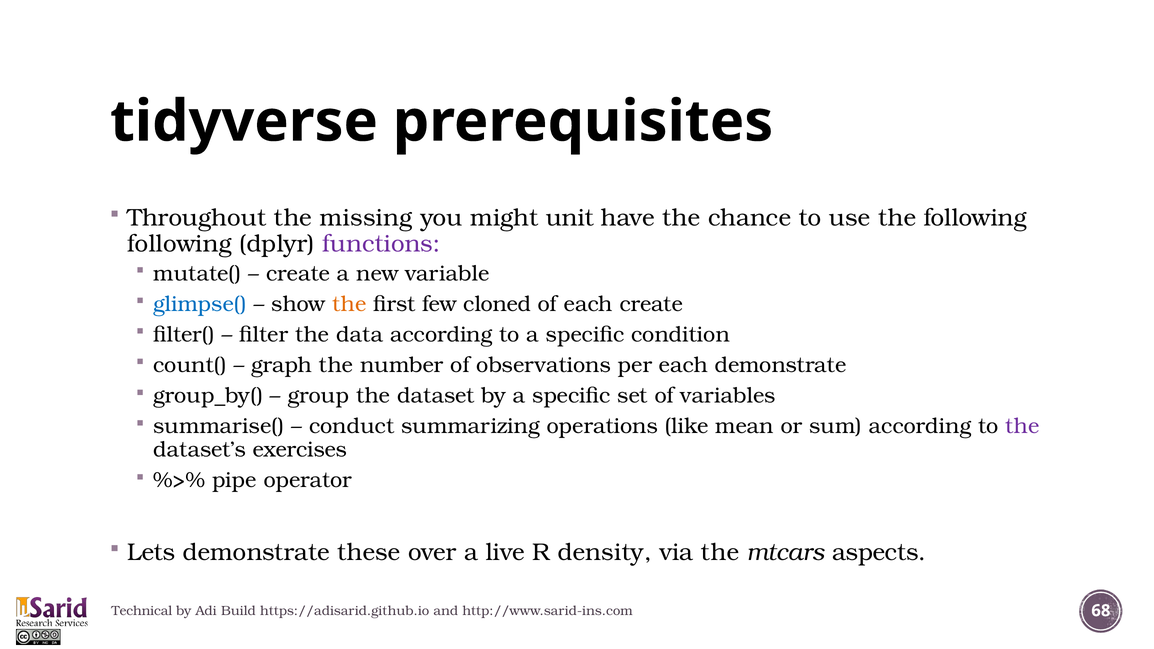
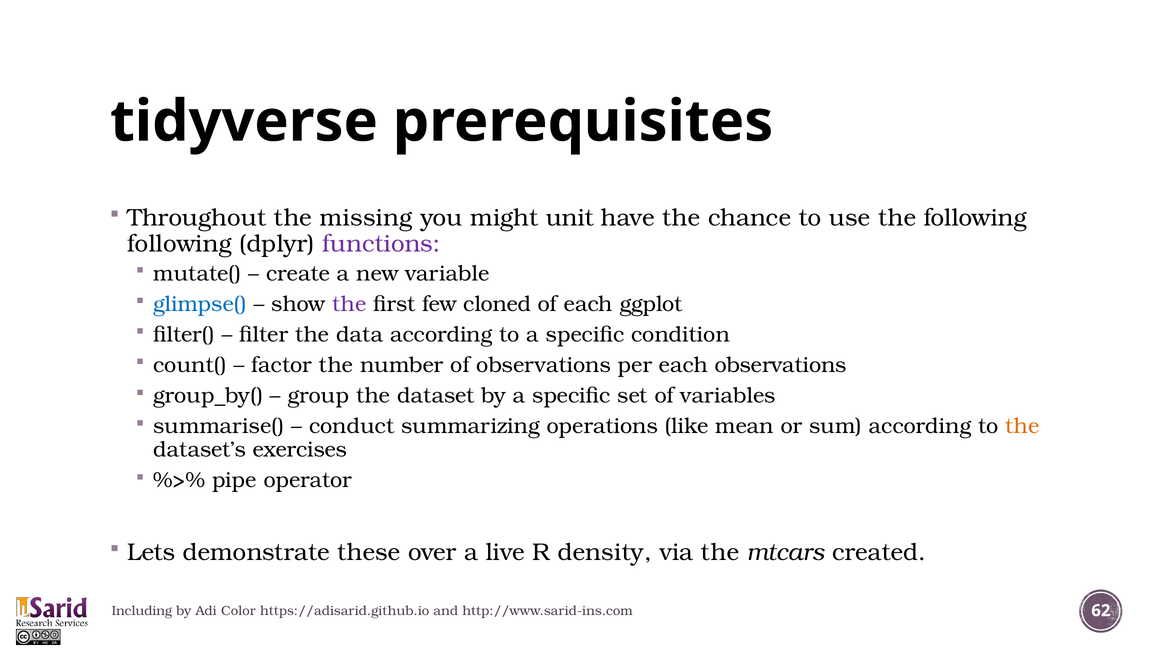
the at (349, 304) colour: orange -> purple
each create: create -> ggplot
graph: graph -> factor
each demonstrate: demonstrate -> observations
the at (1022, 426) colour: purple -> orange
aspects: aspects -> created
Technical: Technical -> Including
Build: Build -> Color
68: 68 -> 62
